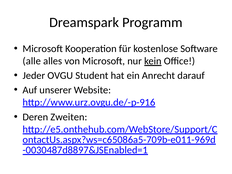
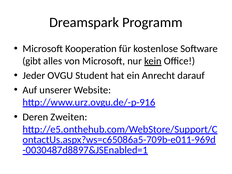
alle: alle -> gibt
